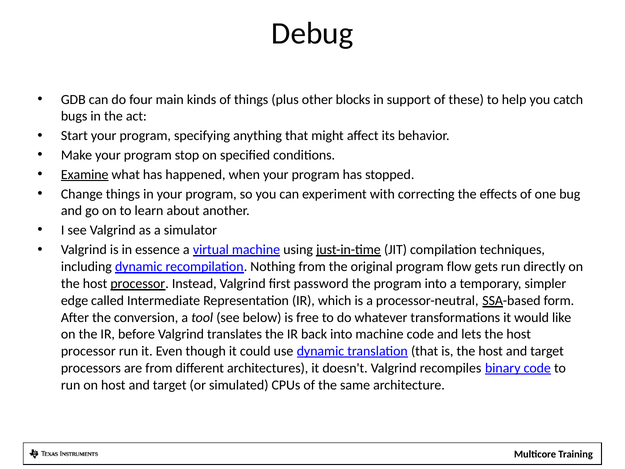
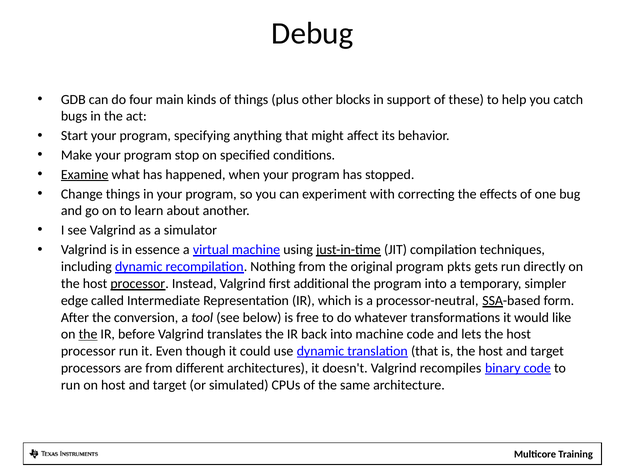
flow: flow -> pkts
password: password -> additional
the at (88, 334) underline: none -> present
